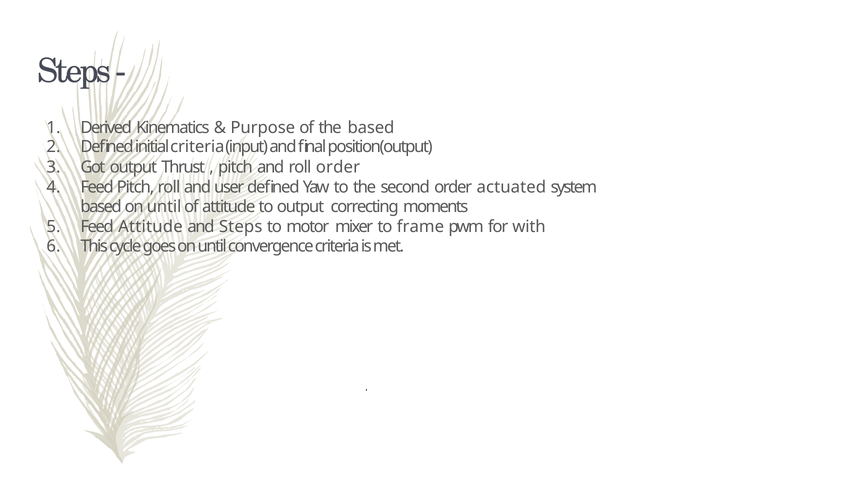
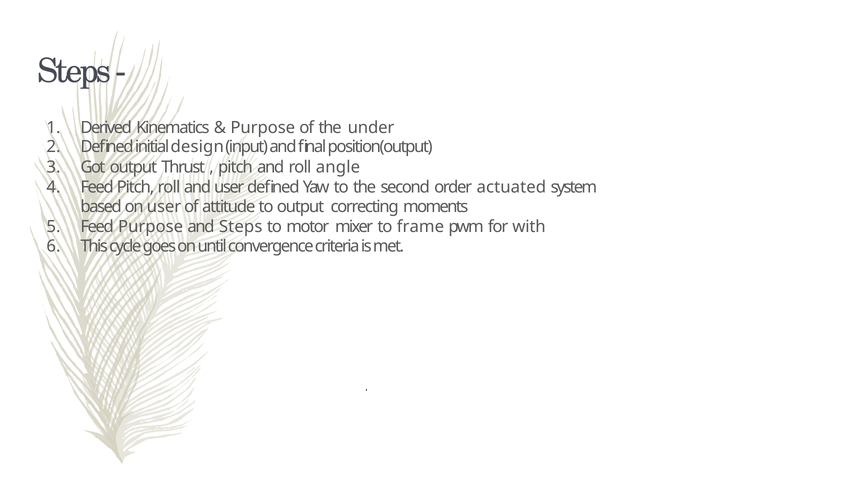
the based: based -> under
initial criteria: criteria -> design
roll order: order -> angle
based on until: until -> user
Feed Attitude: Attitude -> Purpose
